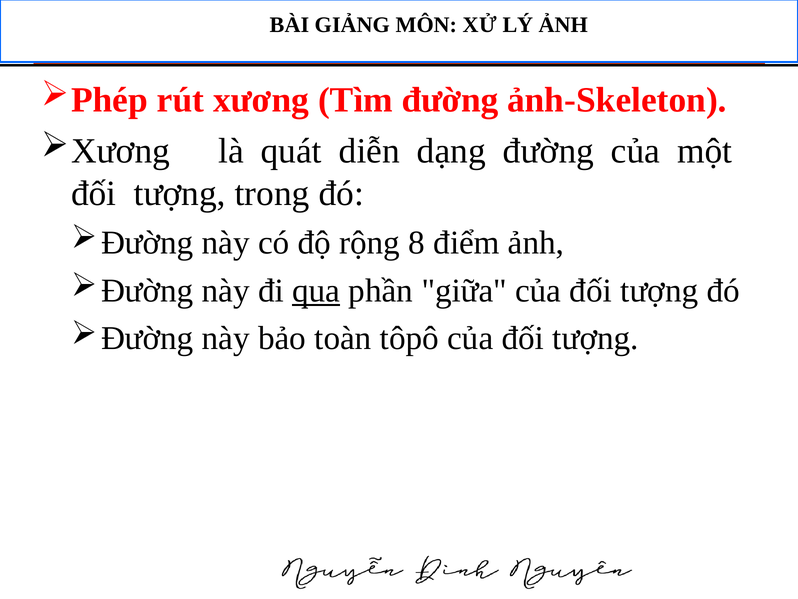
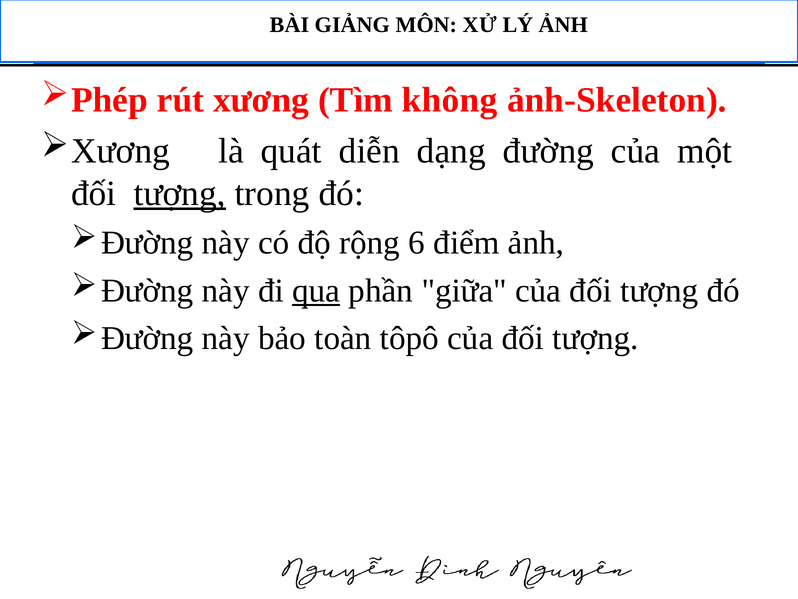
Tìm đường: đường -> không
tượng at (180, 193) underline: none -> present
8: 8 -> 6
